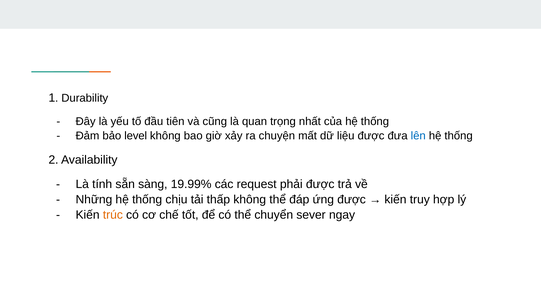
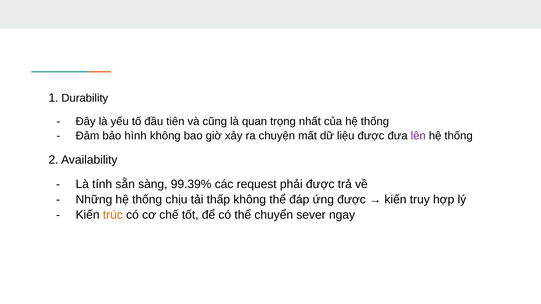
level: level -> hình
lên colour: blue -> purple
19.99%: 19.99% -> 99.39%
